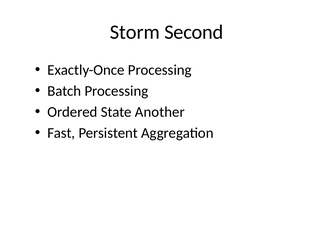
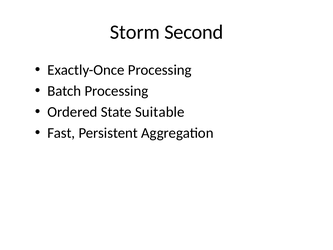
Another: Another -> Suitable
